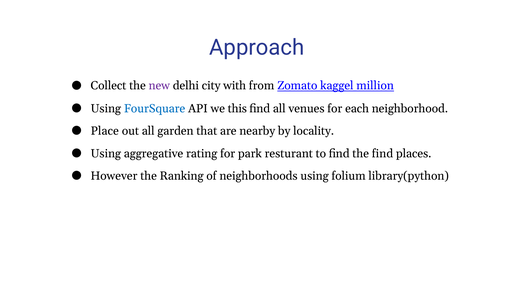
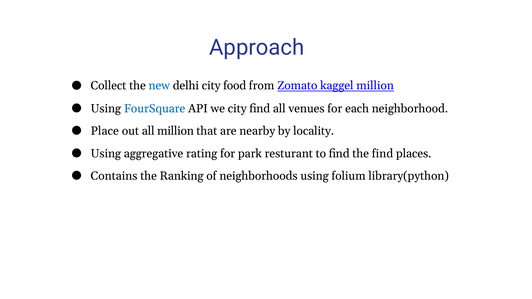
new colour: purple -> blue
with: with -> food
we this: this -> city
all garden: garden -> million
However: However -> Contains
